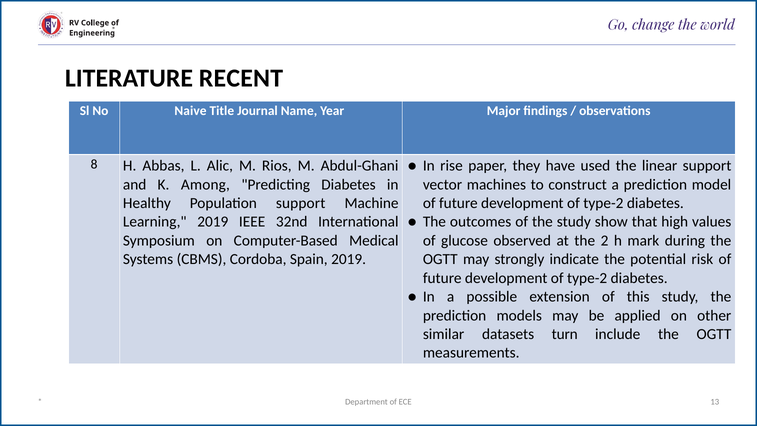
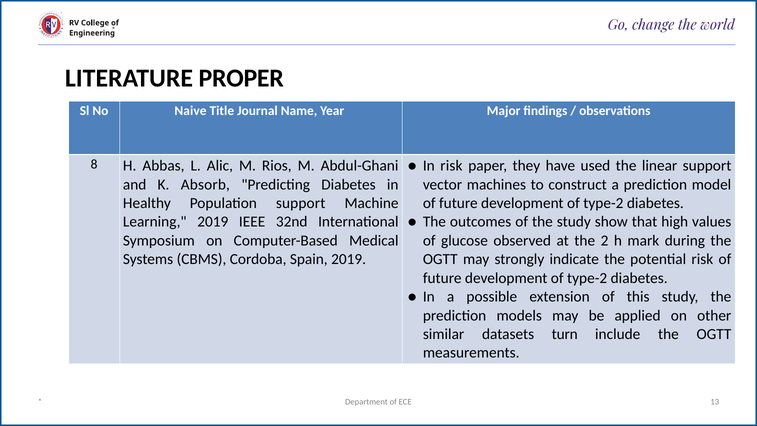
RECENT: RECENT -> PROPER
In rise: rise -> risk
Among: Among -> Absorb
